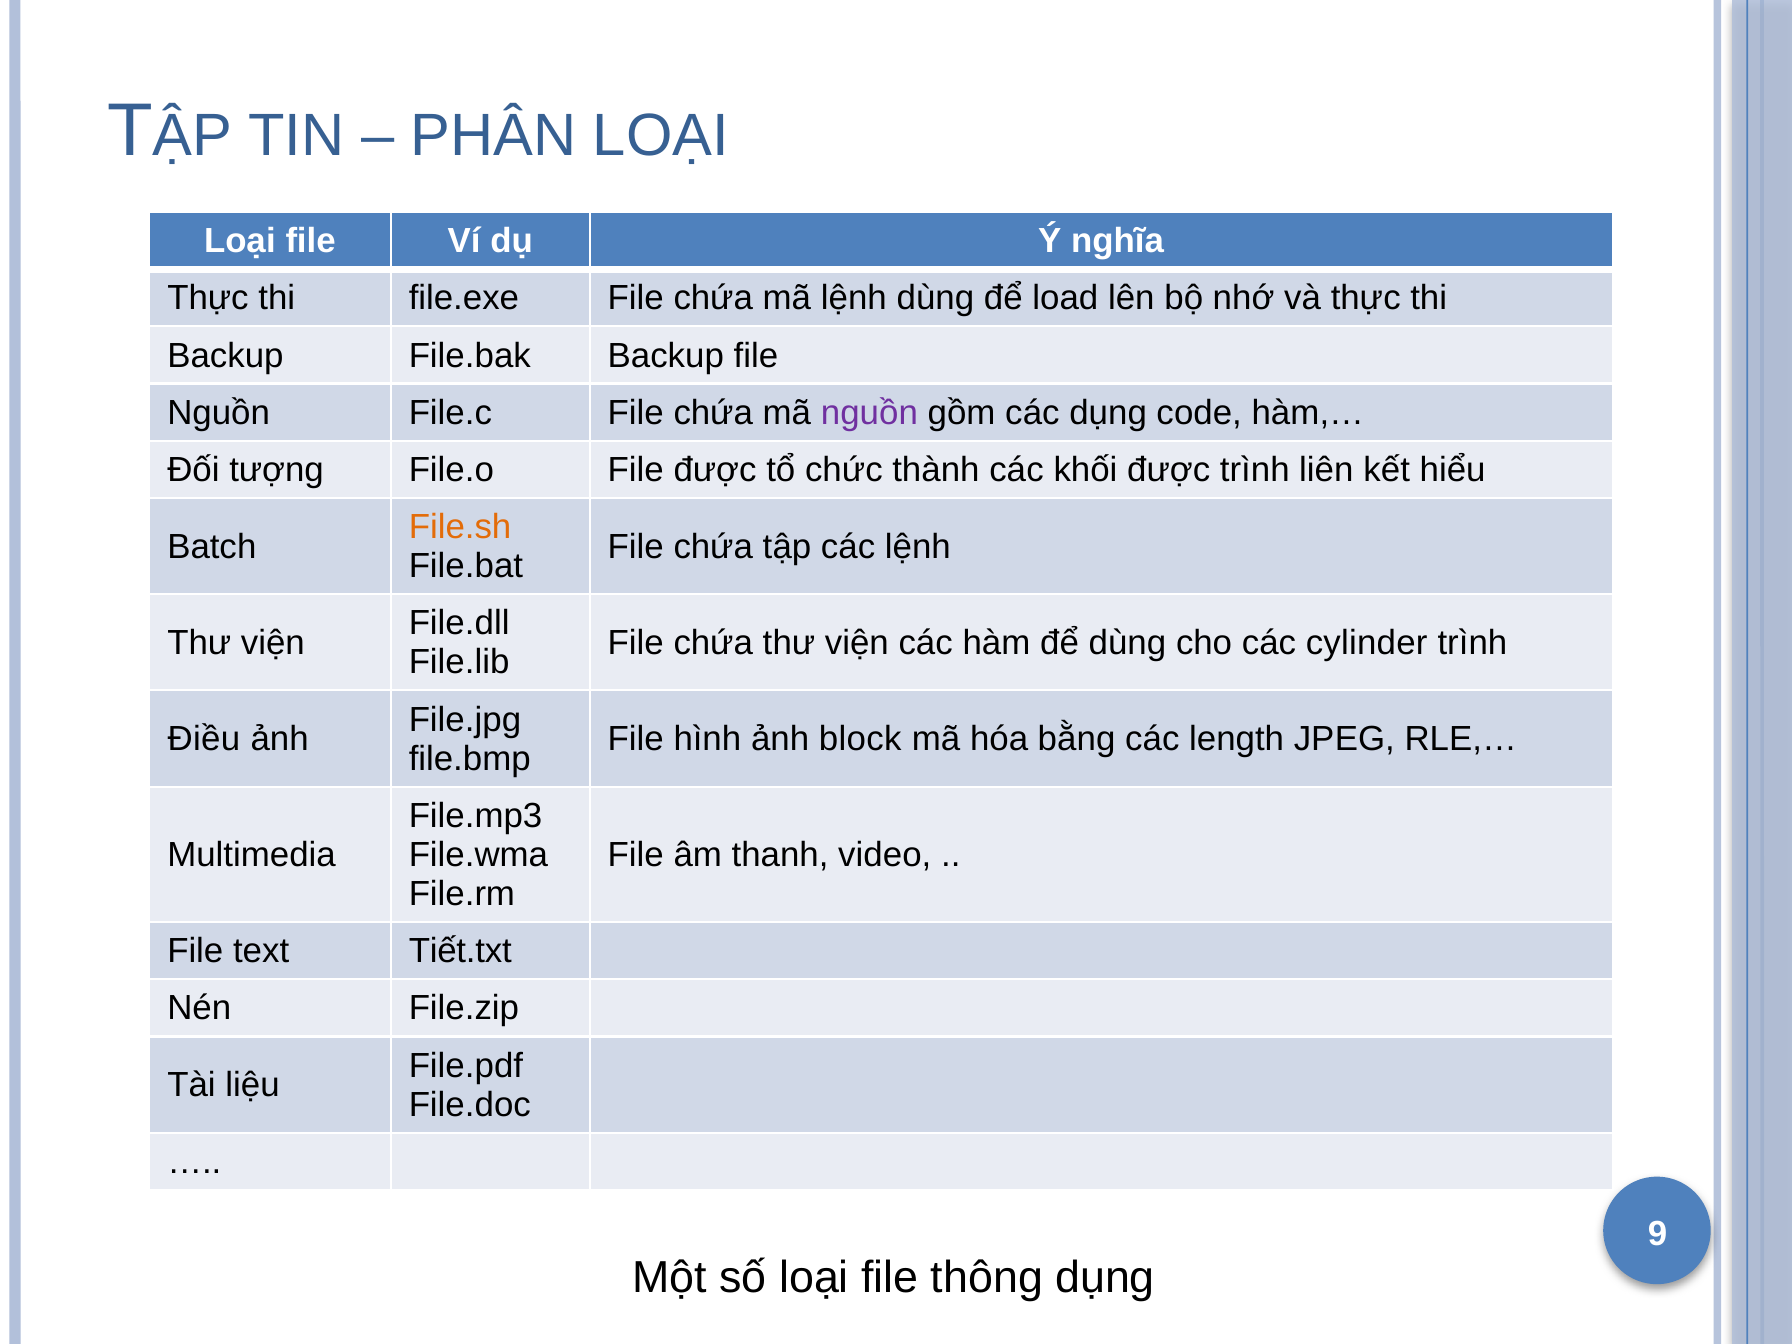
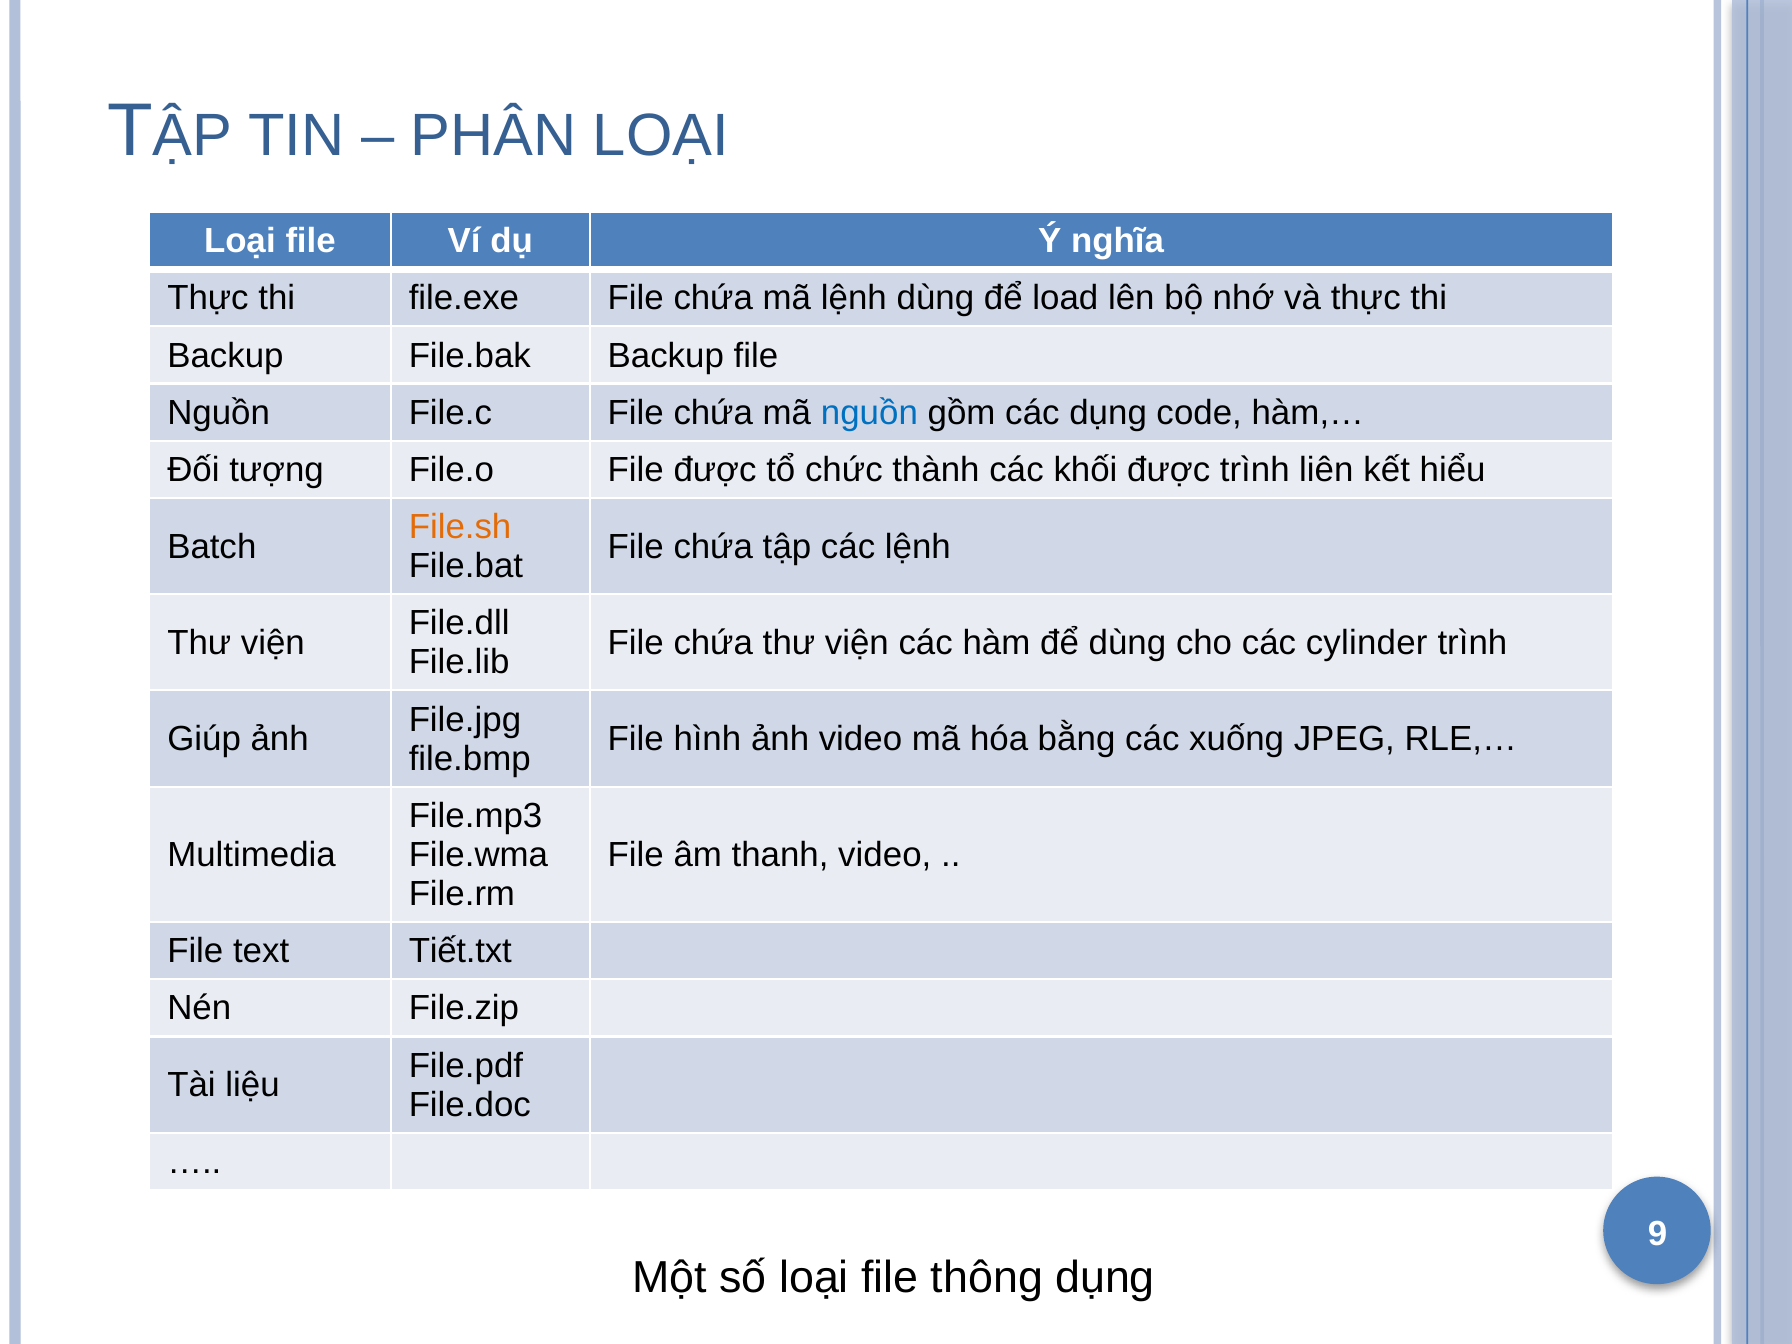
nguồn at (869, 413) colour: purple -> blue
Điều: Điều -> Giúp
ảnh block: block -> video
length: length -> xuống
